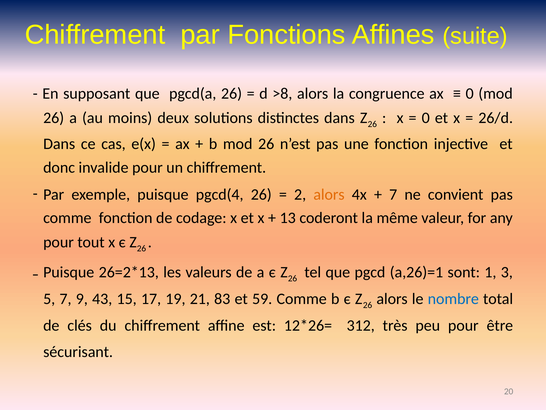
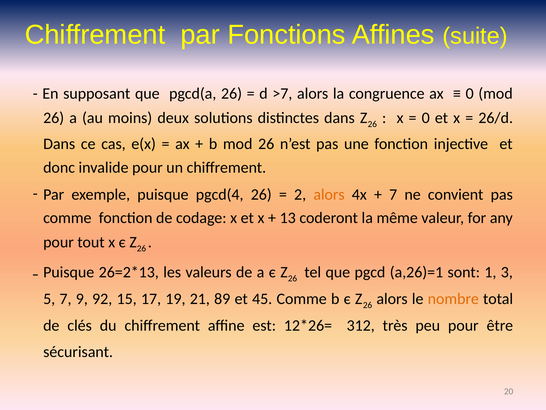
>8: >8 -> >7
43: 43 -> 92
83: 83 -> 89
59: 59 -> 45
nombre colour: blue -> orange
